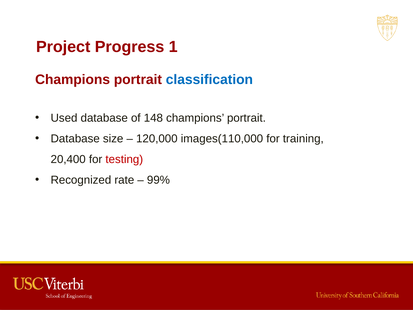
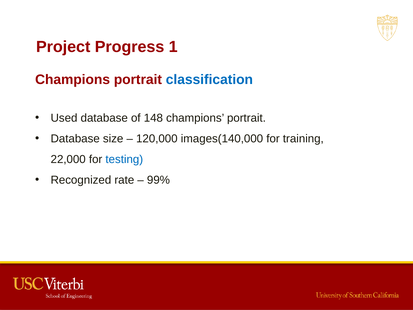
images(110,000: images(110,000 -> images(140,000
20,400: 20,400 -> 22,000
testing colour: red -> blue
